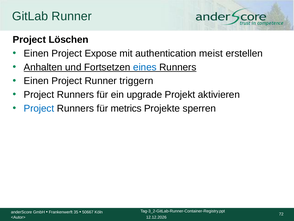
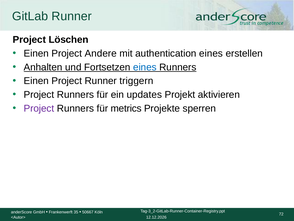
Expose: Expose -> Andere
authentication meist: meist -> eines
upgrade: upgrade -> updates
Project at (39, 108) colour: blue -> purple
